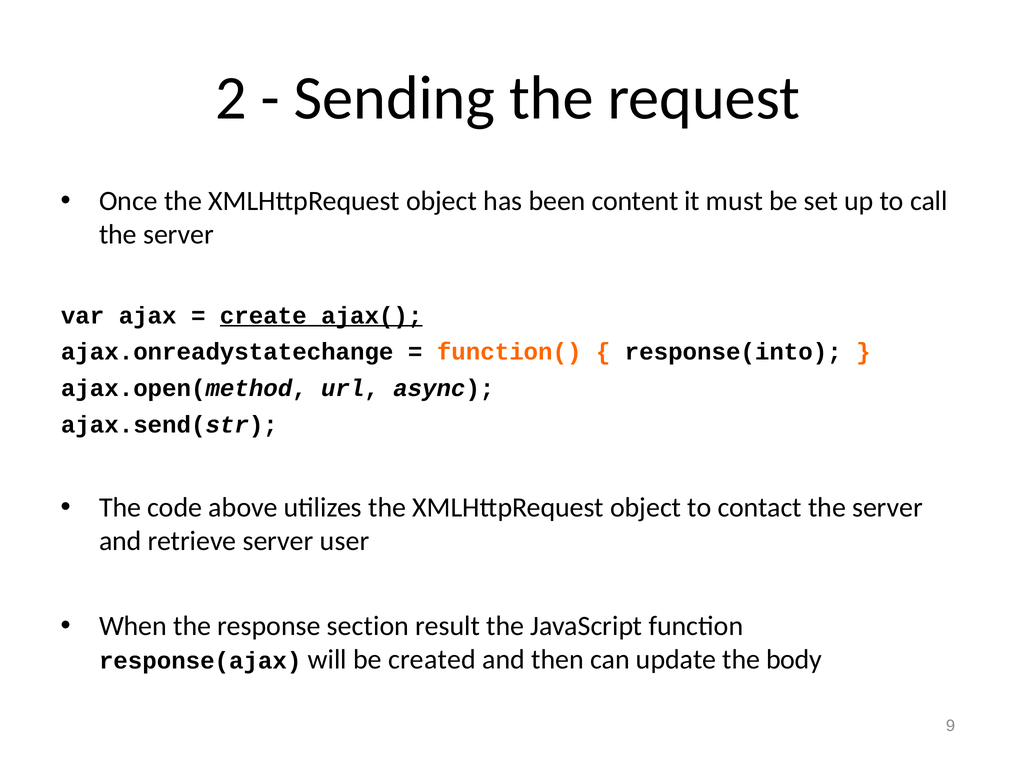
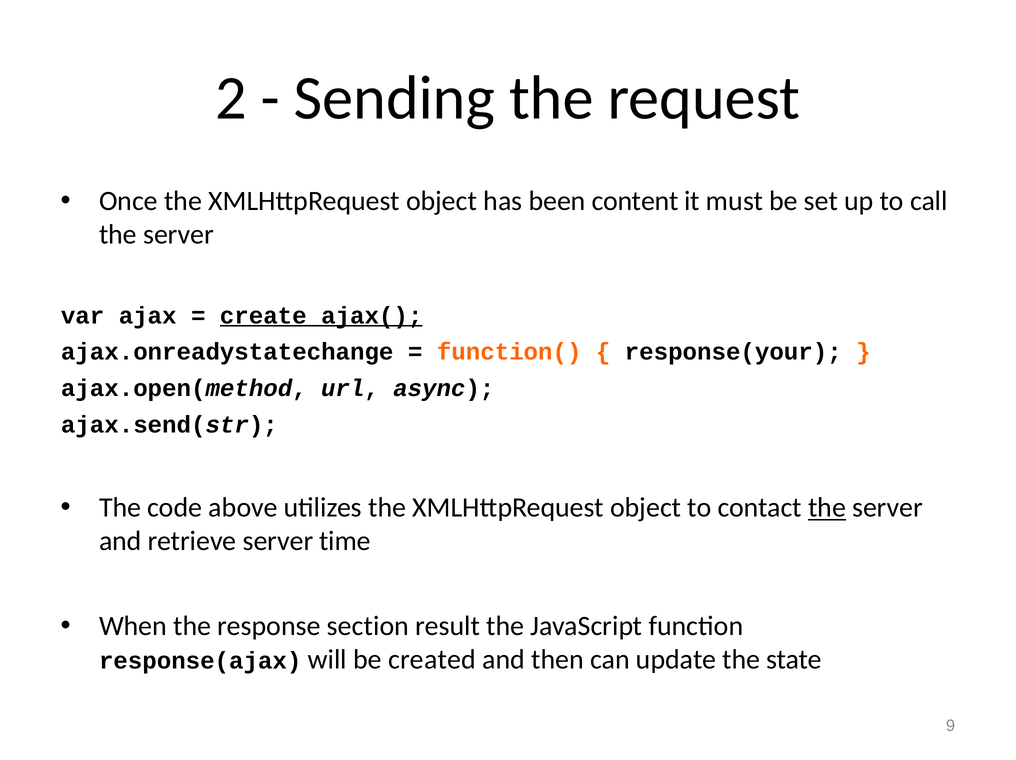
response(into: response(into -> response(your
the at (827, 507) underline: none -> present
user: user -> time
body: body -> state
